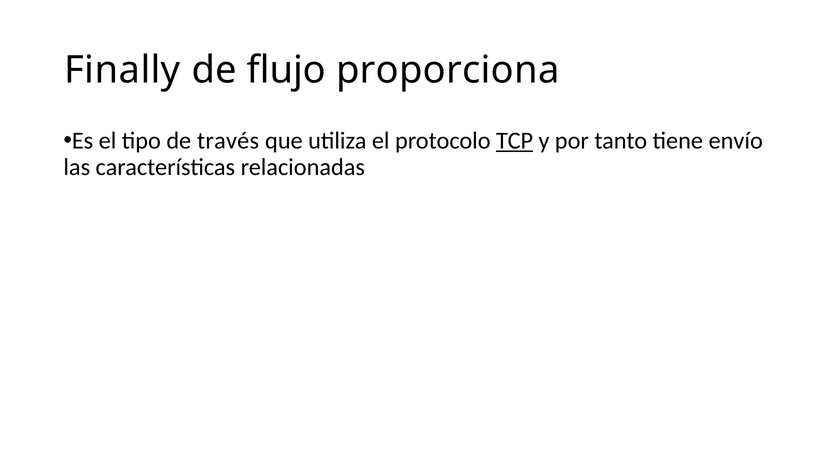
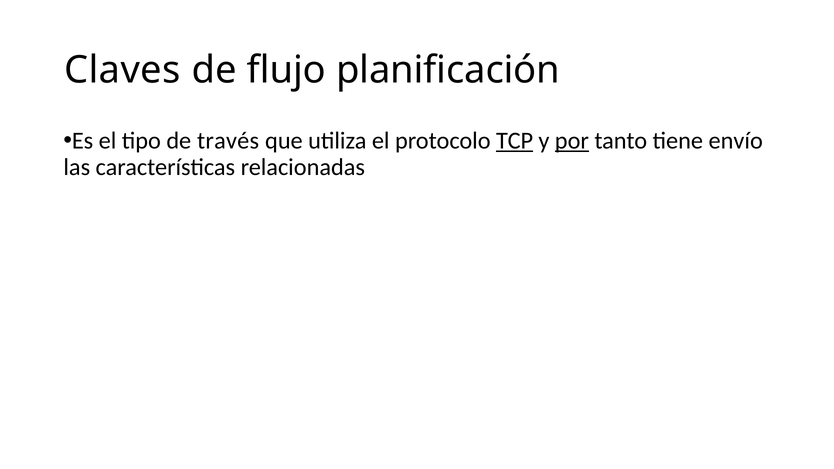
Finally: Finally -> Claves
proporciona: proporciona -> planificación
por underline: none -> present
